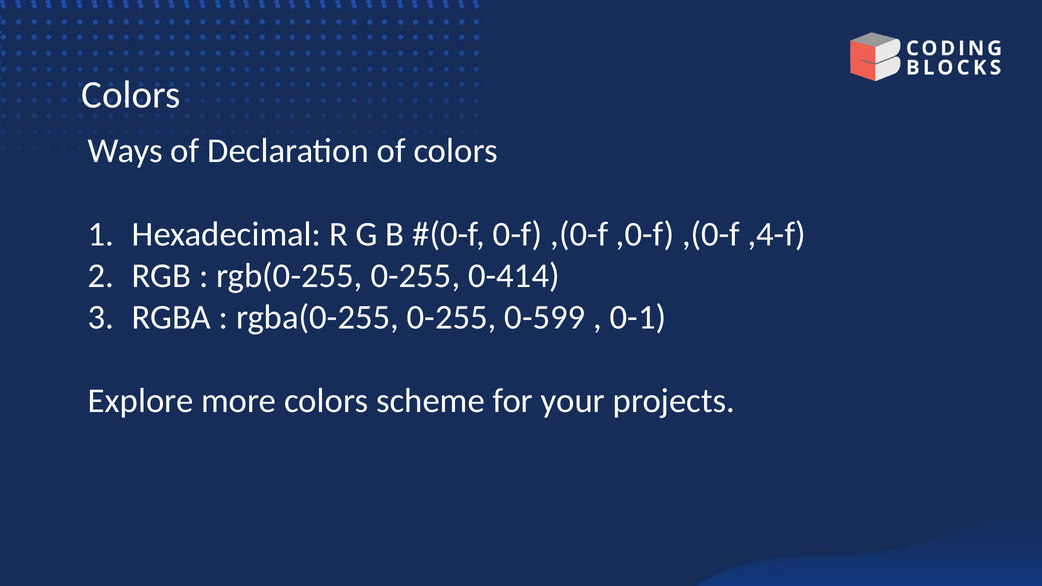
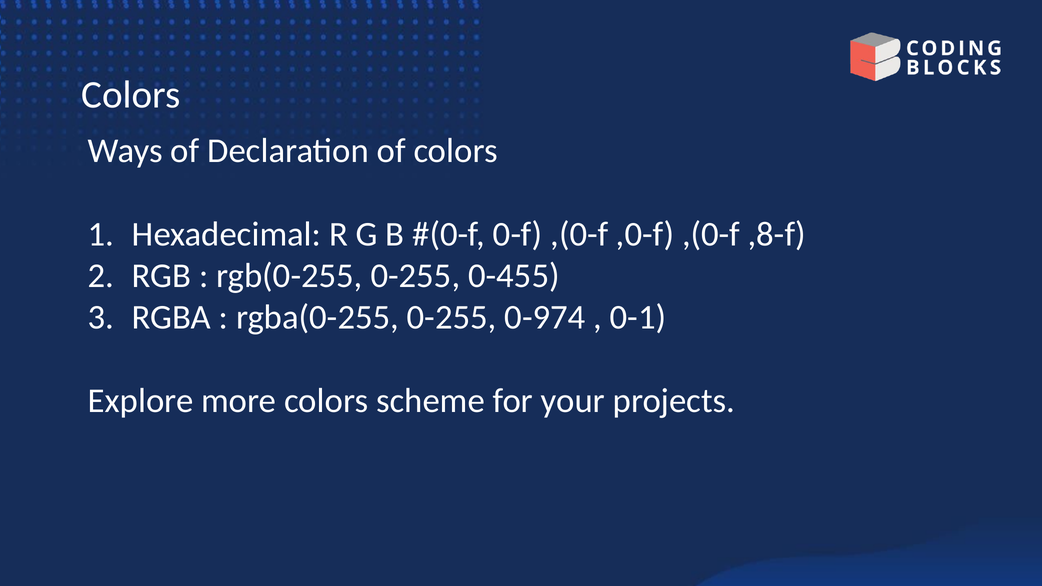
,4-f: ,4-f -> ,8-f
0-414: 0-414 -> 0-455
0-599: 0-599 -> 0-974
